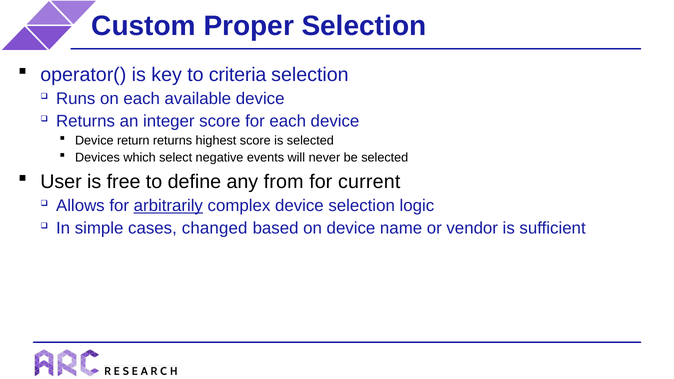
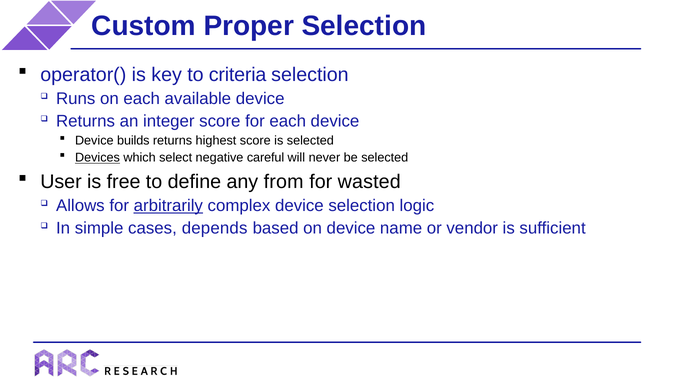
return: return -> builds
Devices underline: none -> present
events: events -> careful
current: current -> wasted
changed: changed -> depends
